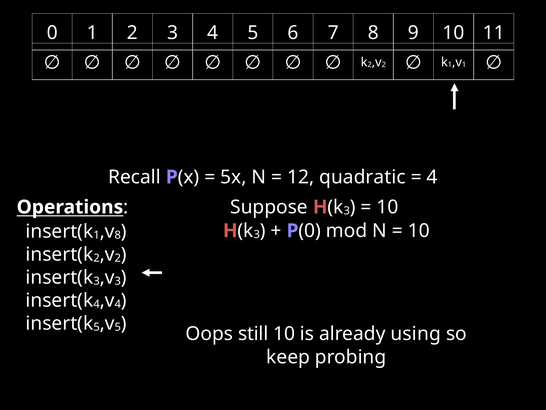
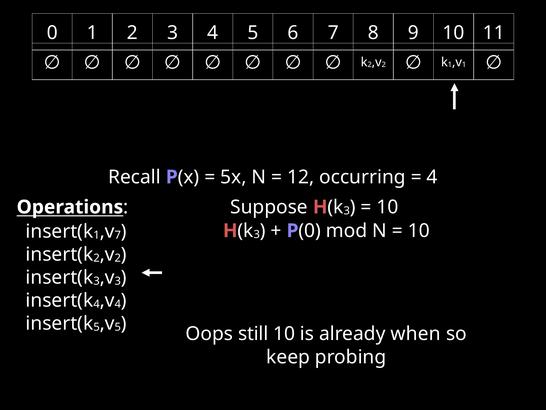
quadratic: quadratic -> occurring
8 at (118, 235): 8 -> 7
using: using -> when
